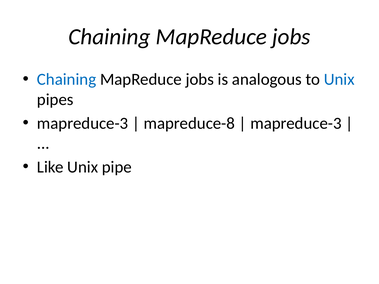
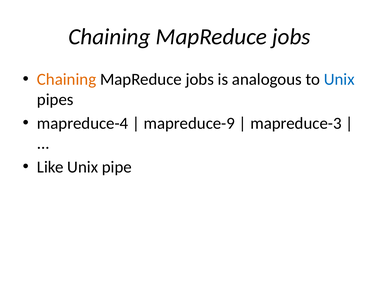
Chaining at (67, 80) colour: blue -> orange
mapreduce-3 at (83, 123): mapreduce-3 -> mapreduce-4
mapreduce-8: mapreduce-8 -> mapreduce-9
